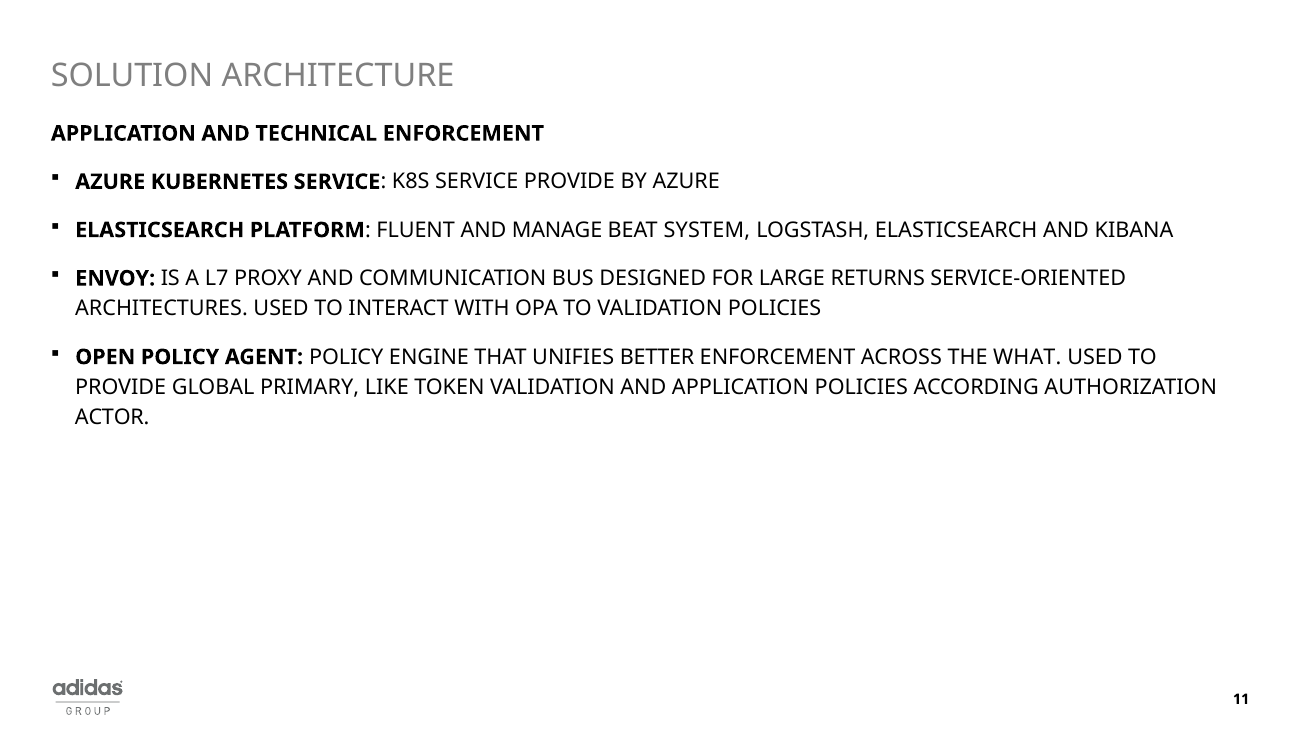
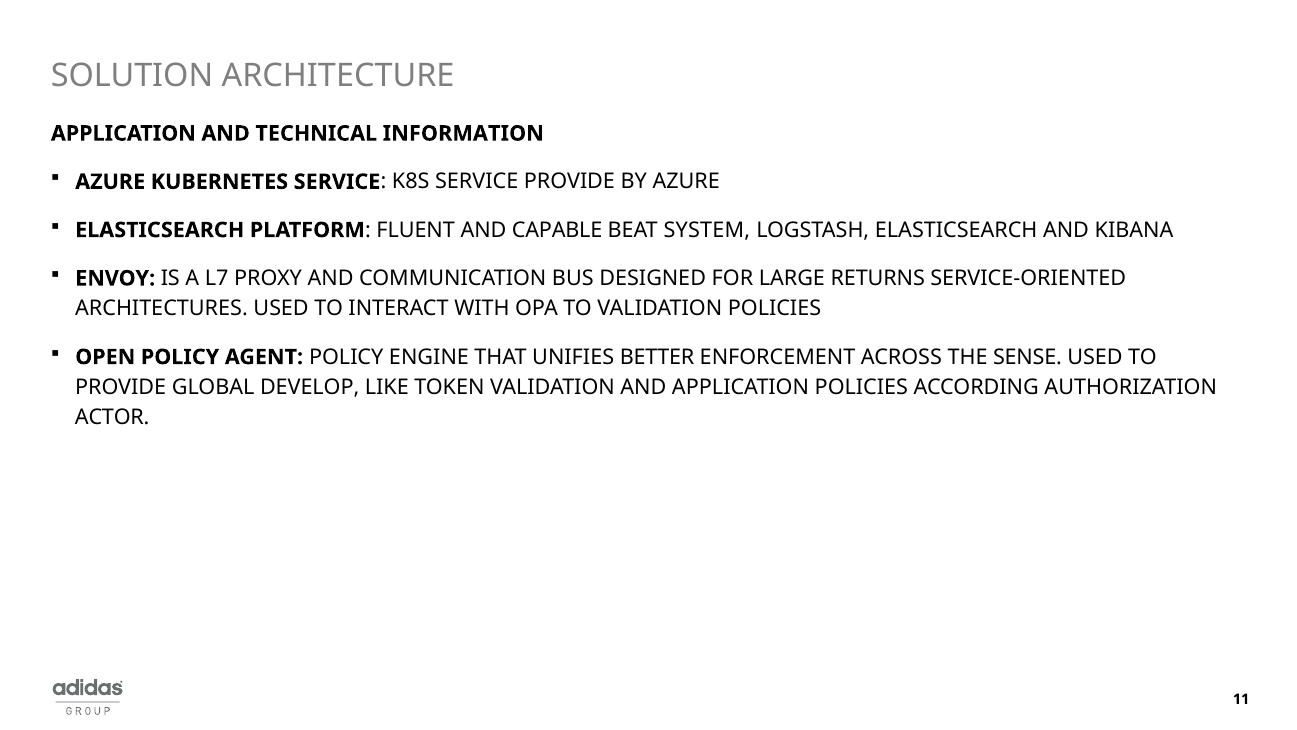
TECHNICAL ENFORCEMENT: ENFORCEMENT -> INFORMATION
MANAGE: MANAGE -> CAPABLE
WHAT: WHAT -> SENSE
PRIMARY: PRIMARY -> DEVELOP
